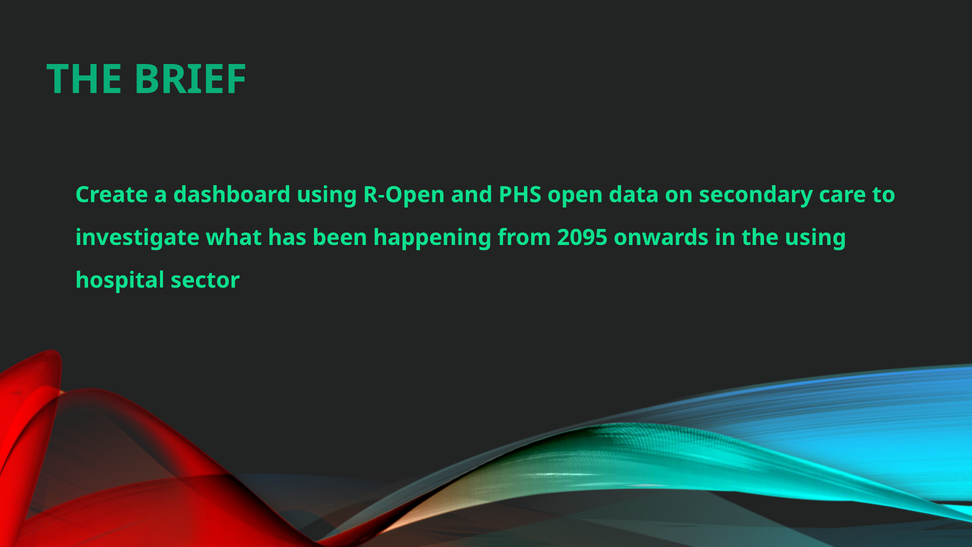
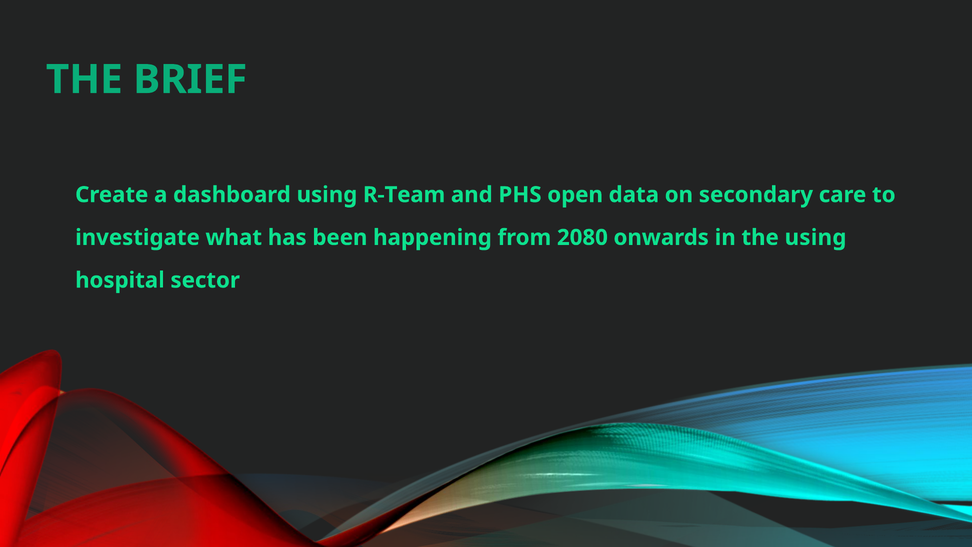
R-Open: R-Open -> R-Team
2095: 2095 -> 2080
